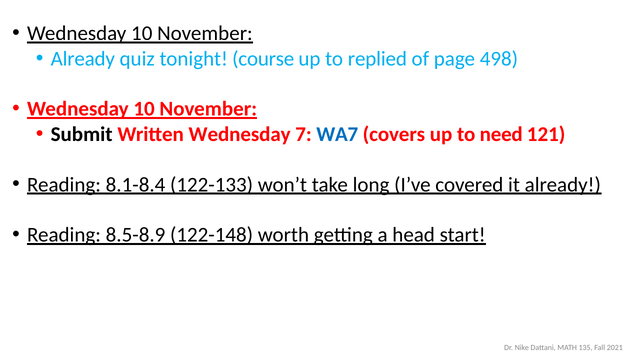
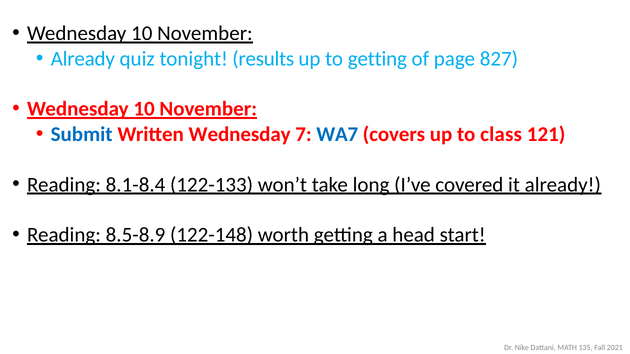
course: course -> results
to replied: replied -> getting
498: 498 -> 827
Submit colour: black -> blue
need: need -> class
